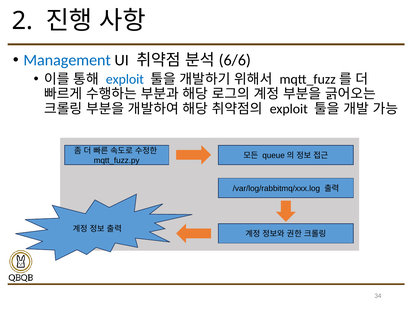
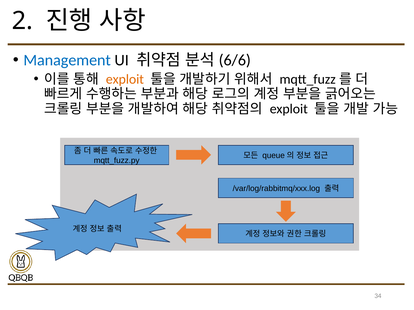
exploit at (125, 79) colour: blue -> orange
